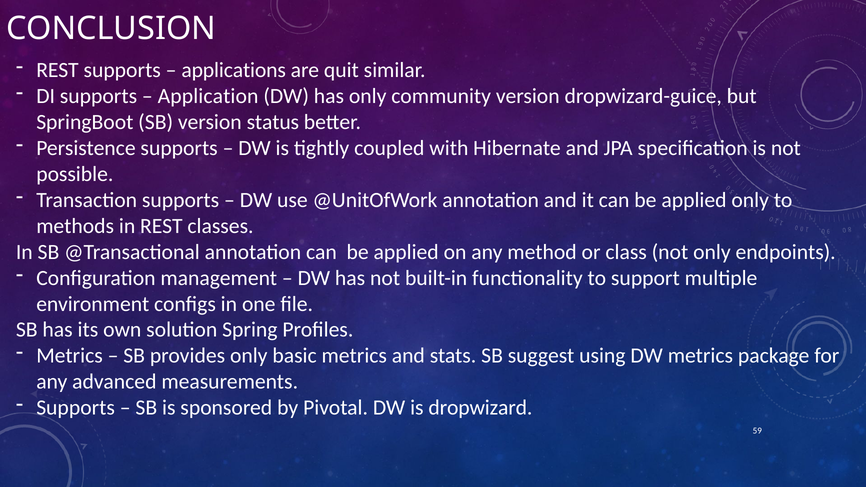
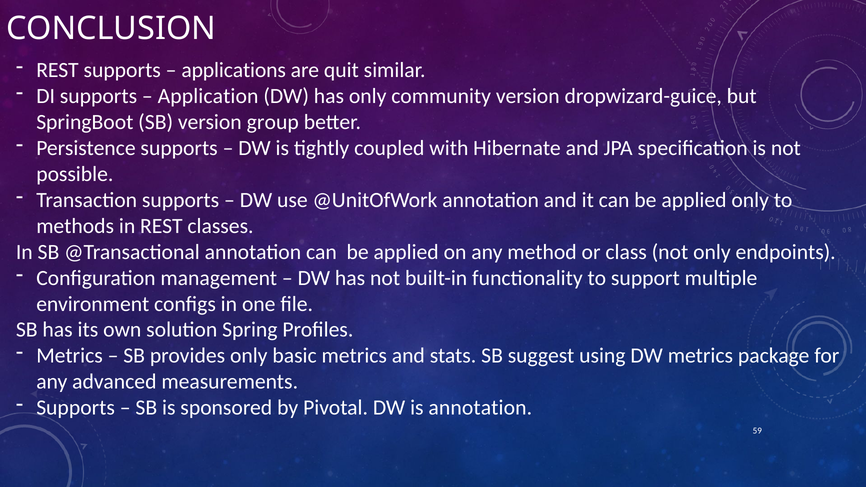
status: status -> group
is dropwizard: dropwizard -> annotation
